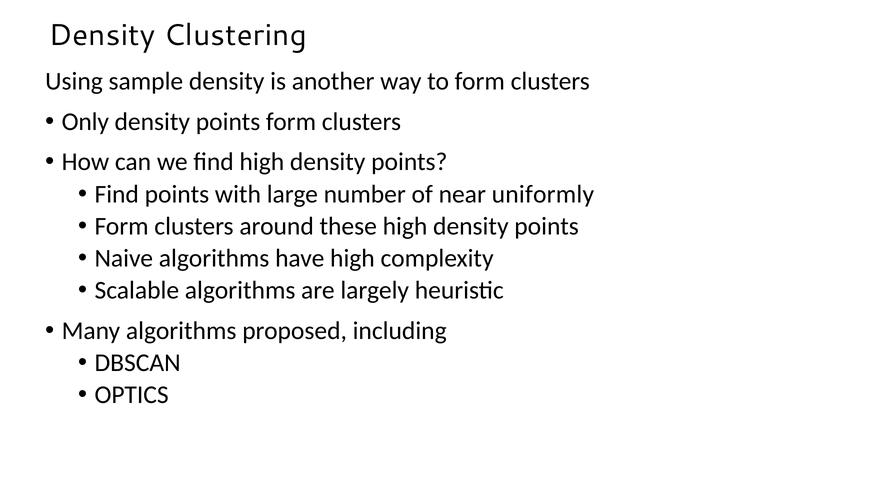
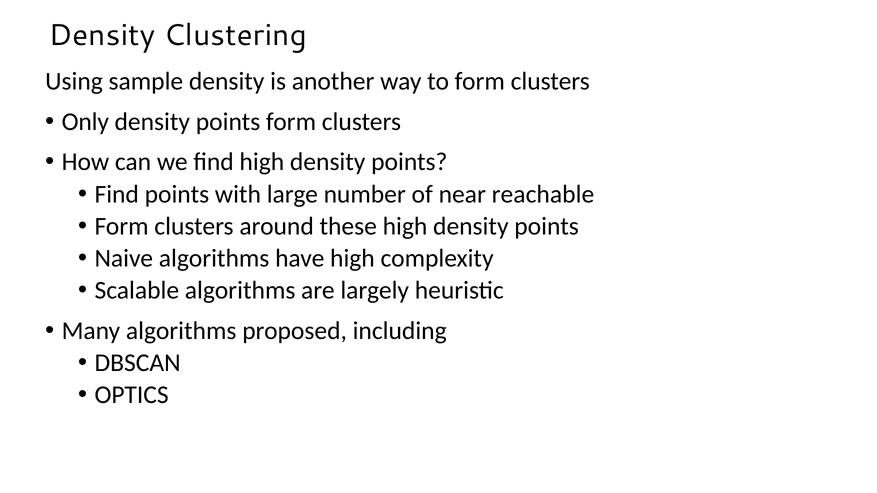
uniformly: uniformly -> reachable
